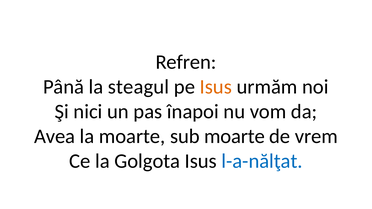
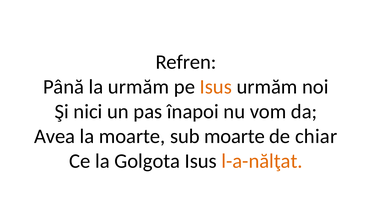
la steagul: steagul -> urmăm
vrem: vrem -> chiar
l-a-nălţat colour: blue -> orange
